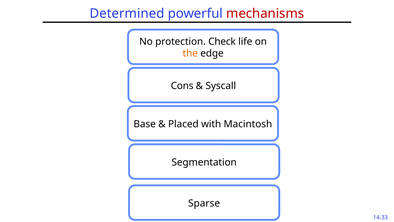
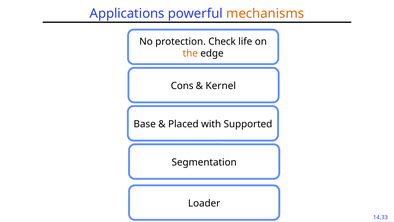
Determined: Determined -> Applications
mechanisms colour: red -> orange
Syscall: Syscall -> Kernel
Macintosh: Macintosh -> Supported
Sparse: Sparse -> Loader
